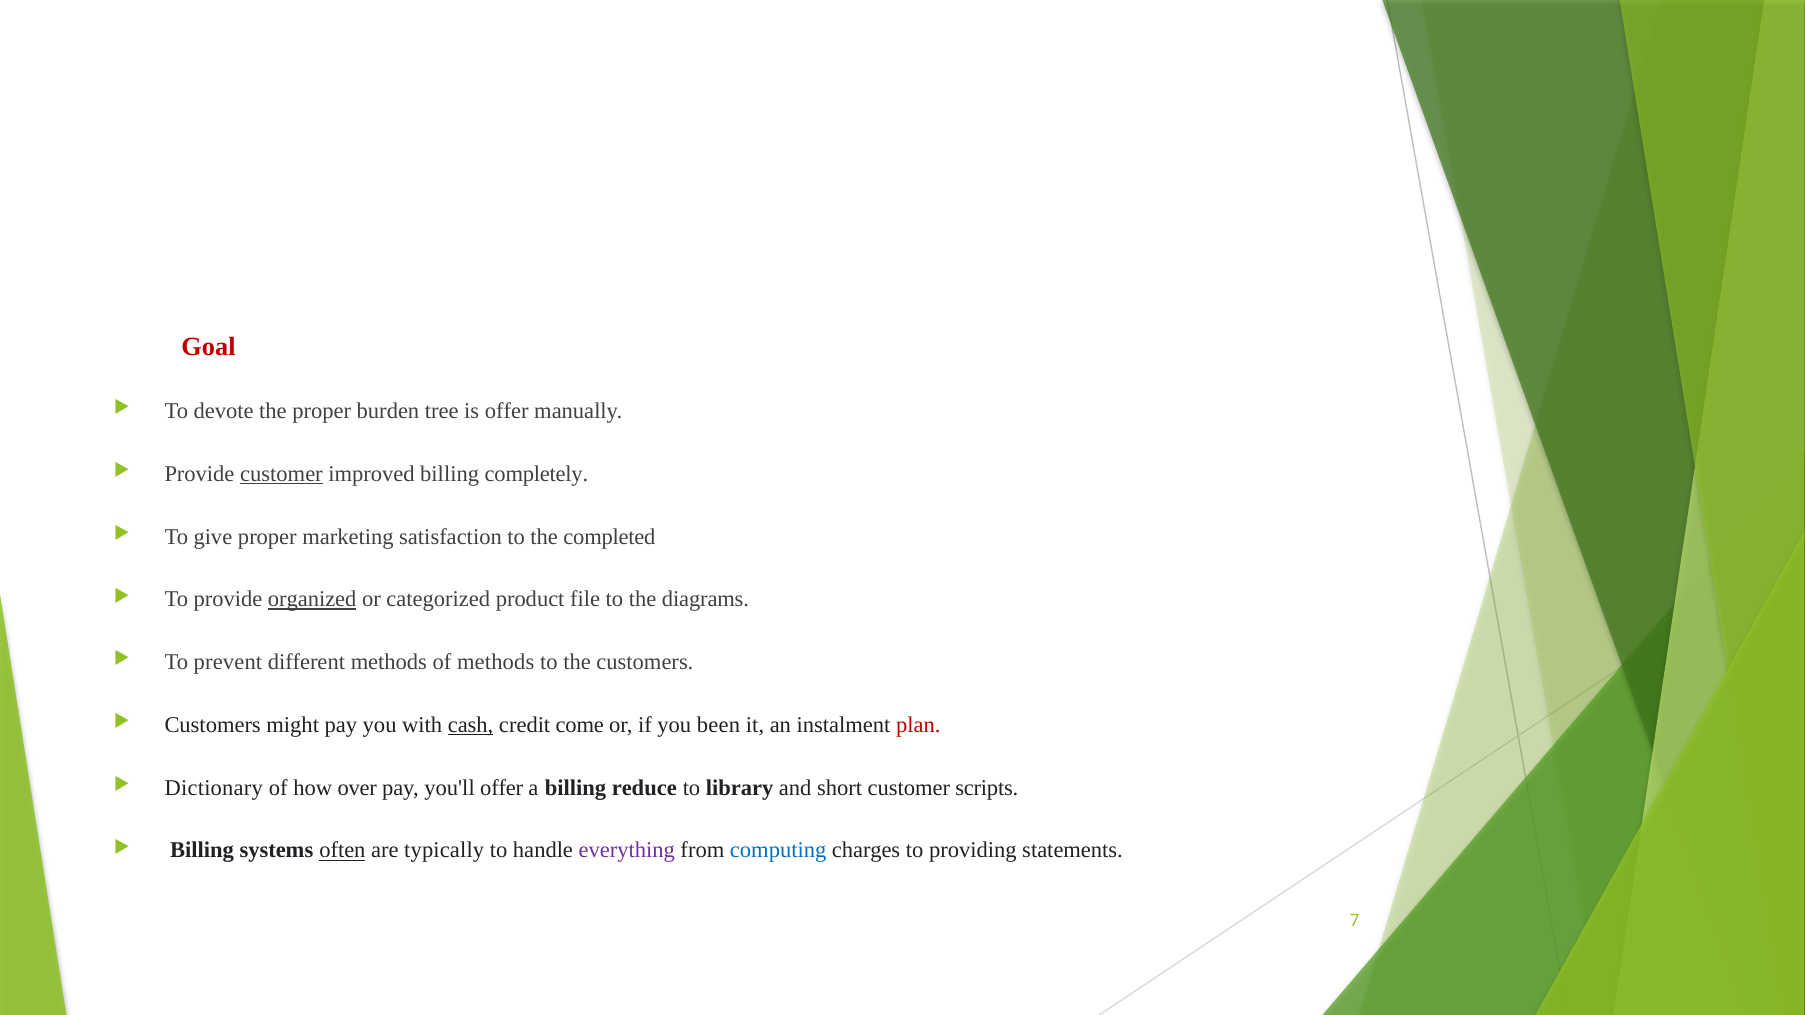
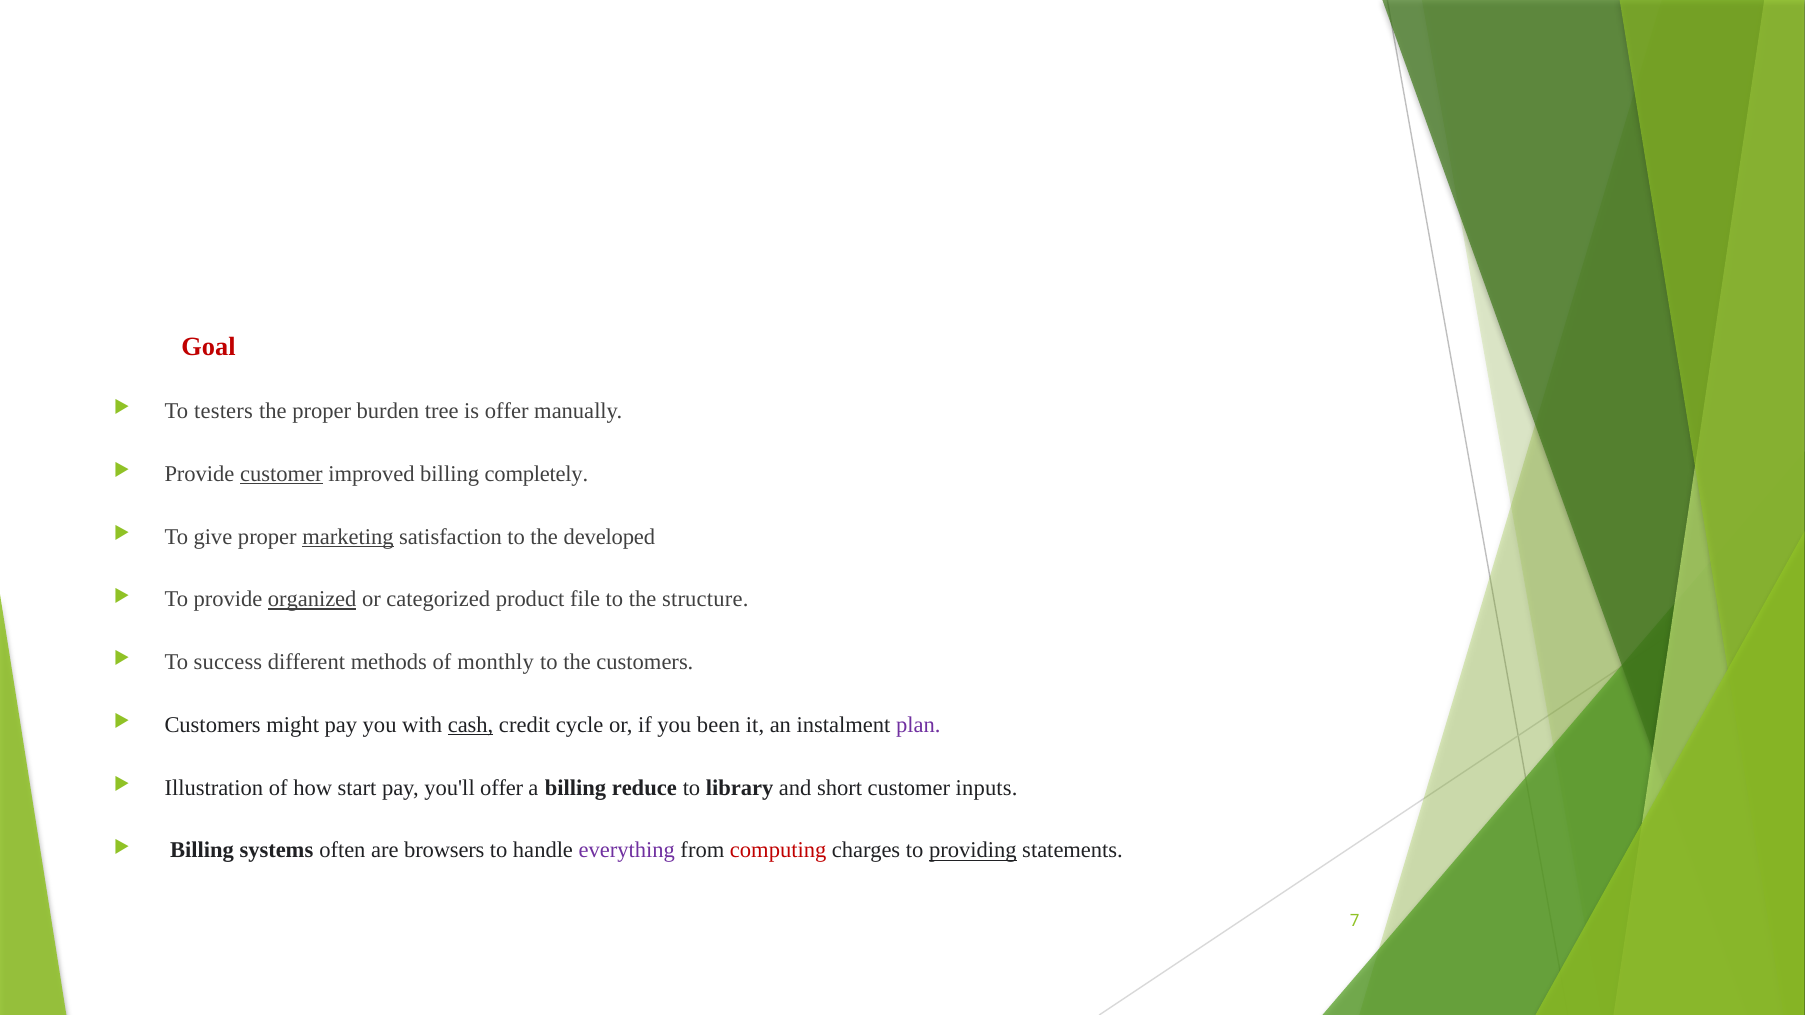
devote: devote -> testers
marketing underline: none -> present
completed: completed -> developed
diagrams: diagrams -> structure
prevent: prevent -> success
of methods: methods -> monthly
come: come -> cycle
plan colour: red -> purple
Dictionary: Dictionary -> Illustration
over: over -> start
scripts: scripts -> inputs
often underline: present -> none
typically: typically -> browsers
computing colour: blue -> red
providing underline: none -> present
